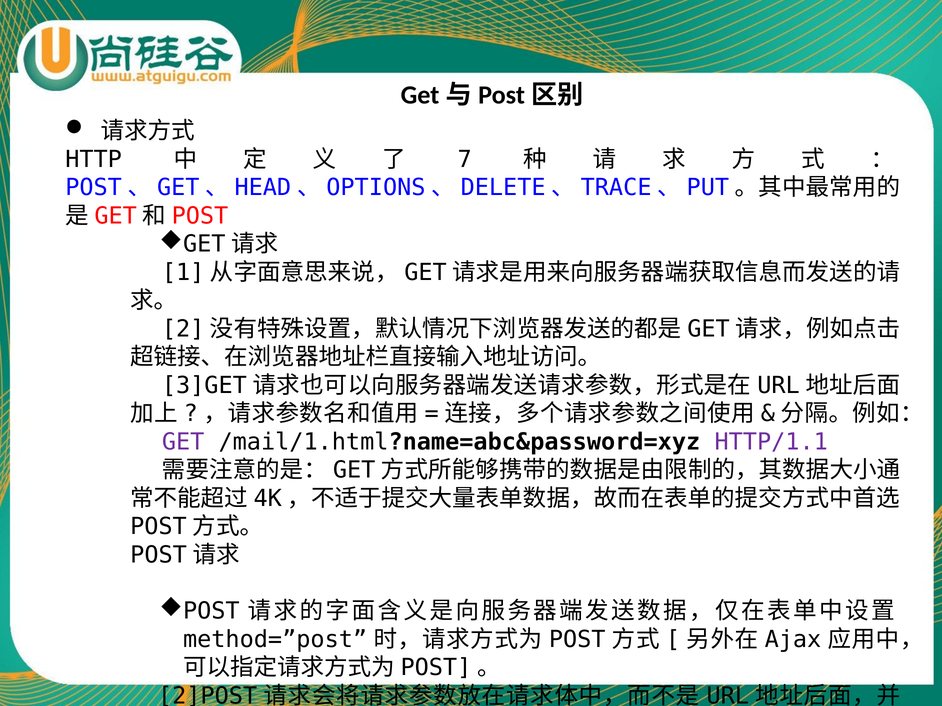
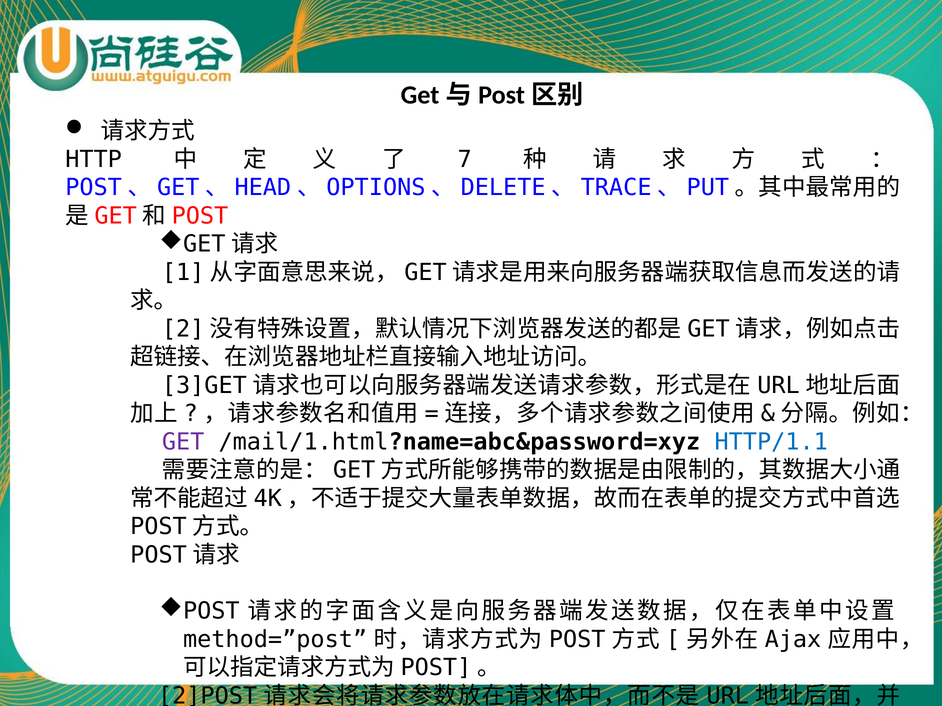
HTTP/1.1 colour: purple -> blue
